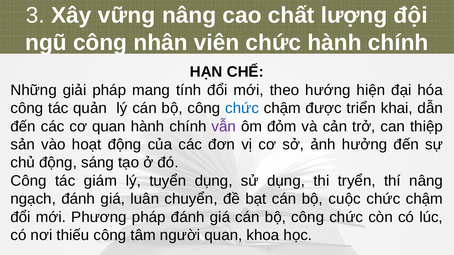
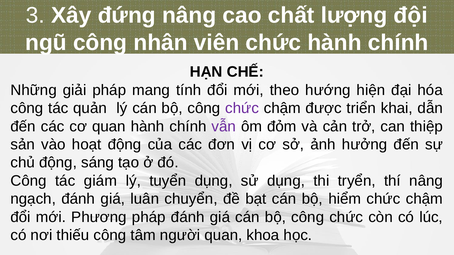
vững: vững -> đứng
chức at (242, 108) colour: blue -> purple
cuộc: cuộc -> hiểm
